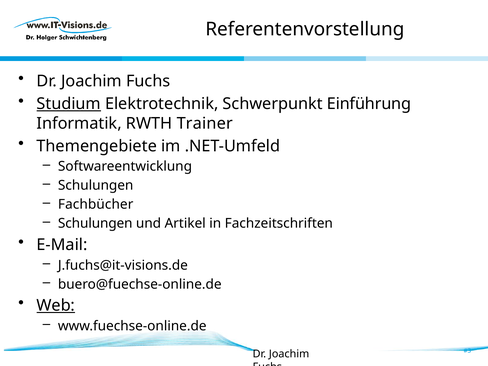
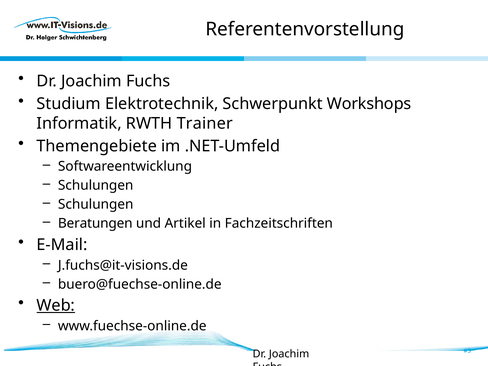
Studium underline: present -> none
Einführung: Einführung -> Workshops
Fachbücher at (96, 204): Fachbücher -> Schulungen
Schulungen at (95, 223): Schulungen -> Beratungen
